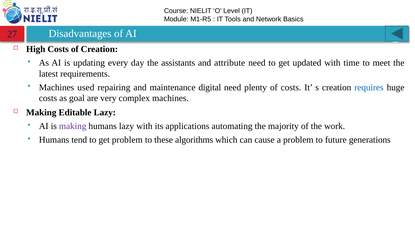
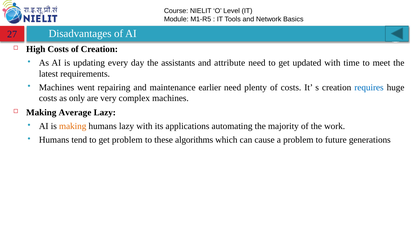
used: used -> went
digital: digital -> earlier
goal: goal -> only
Editable: Editable -> Average
making at (73, 127) colour: purple -> orange
